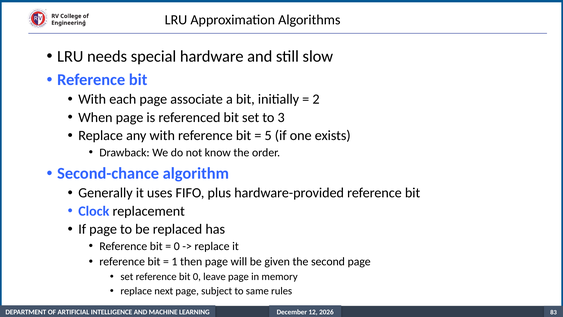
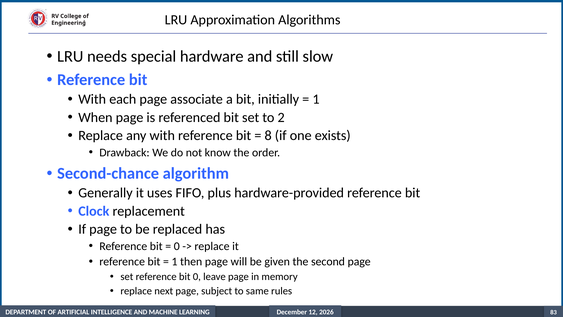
2 at (316, 99): 2 -> 1
3: 3 -> 2
5: 5 -> 8
